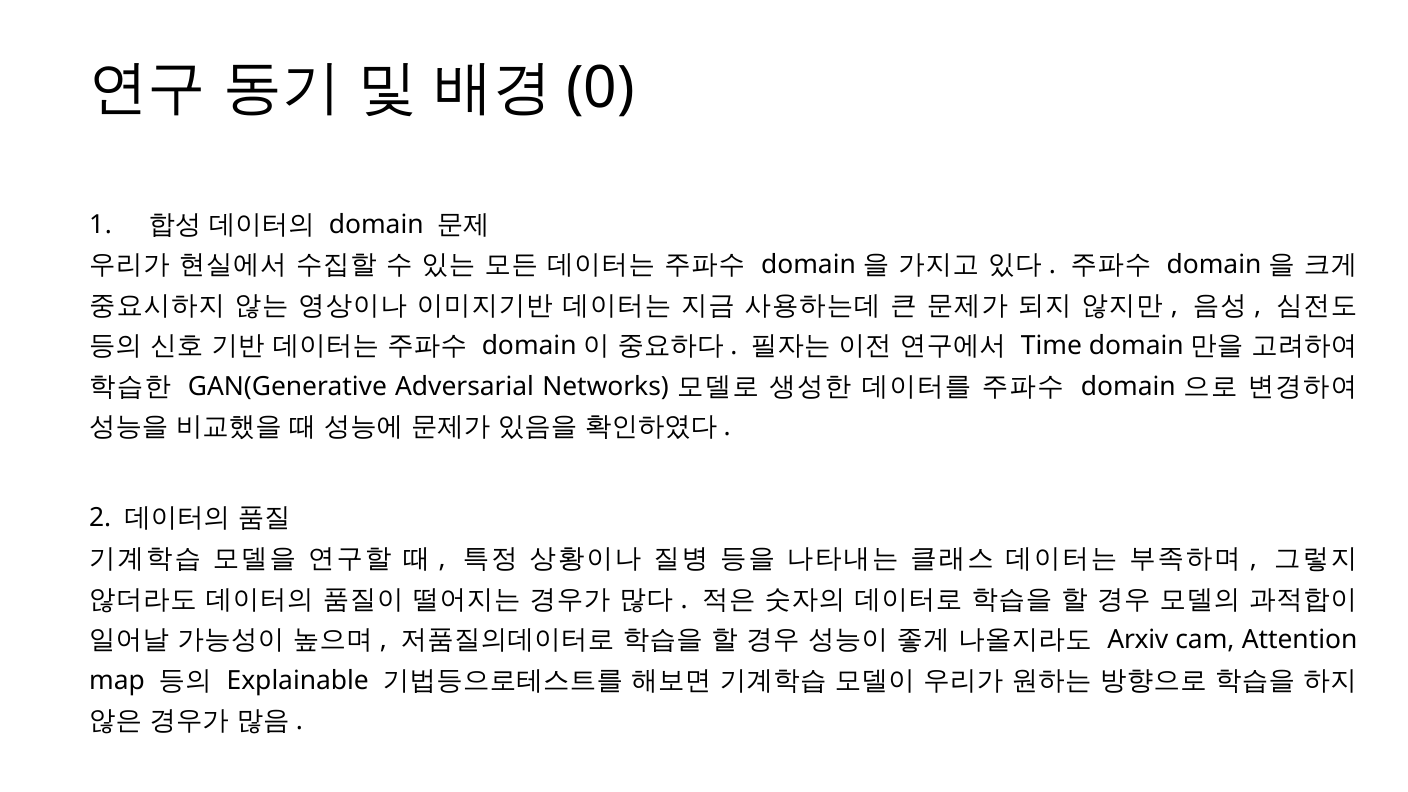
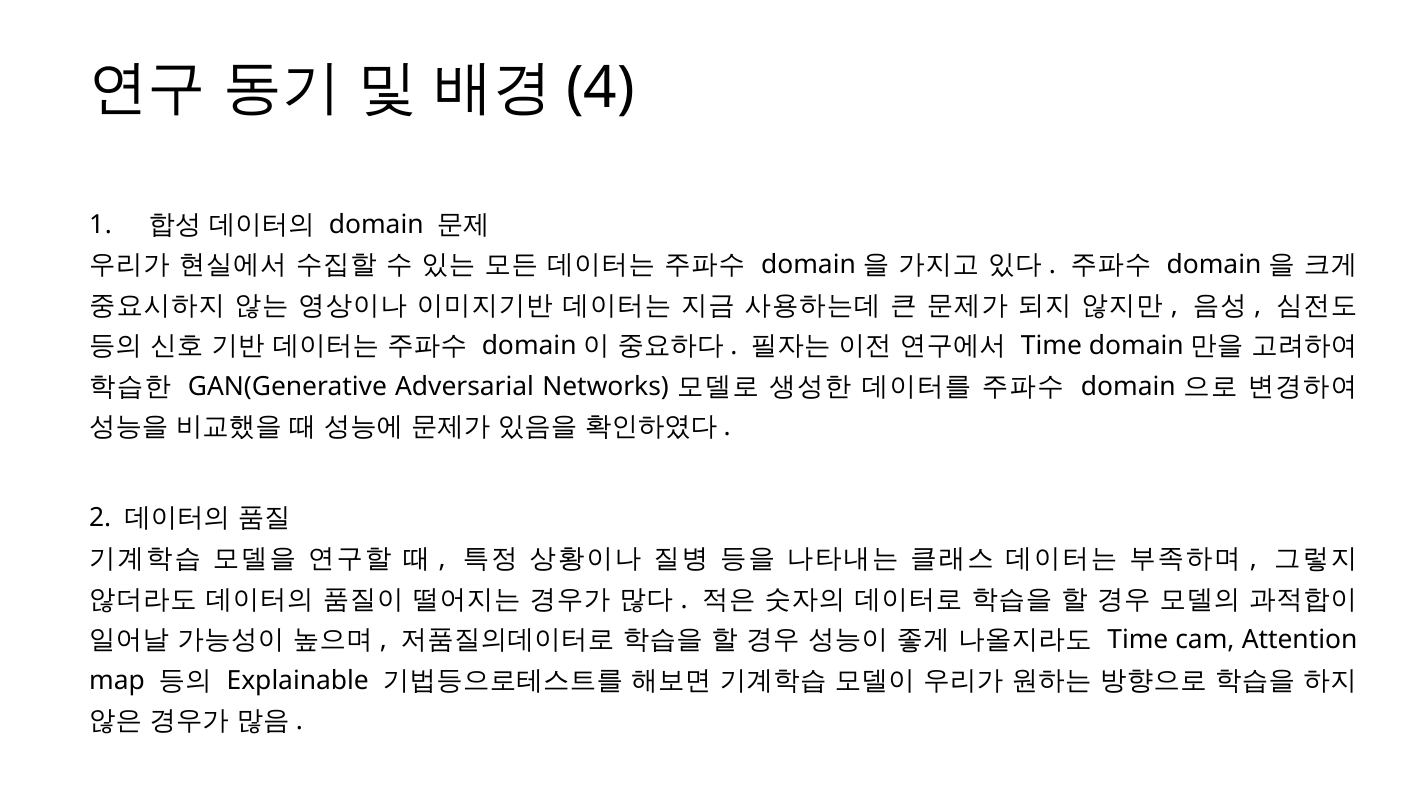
0: 0 -> 4
Arxiv at (1138, 640): Arxiv -> Time
